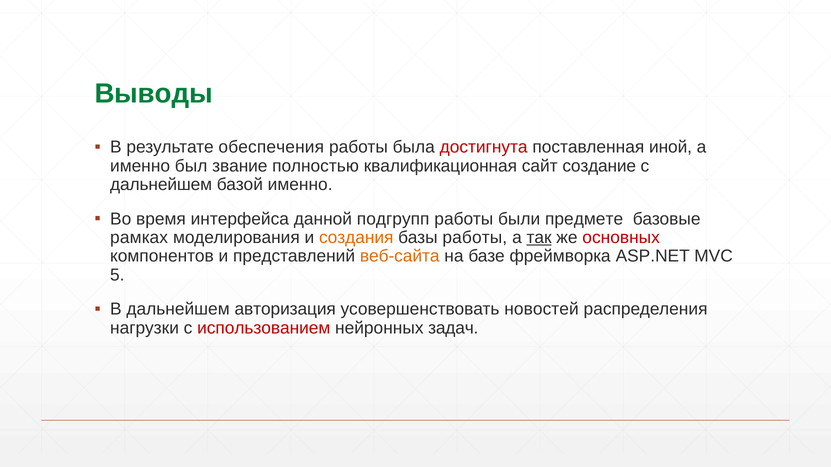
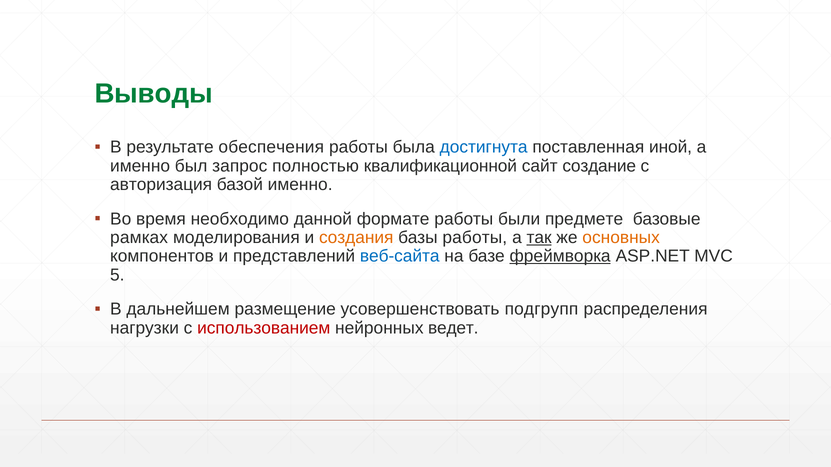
достигнута colour: red -> blue
звание: звание -> запрос
квалификационная: квалификационная -> квалификационной
дальнейшем at (161, 185): дальнейшем -> авторизация
интерфейса: интерфейса -> необходимо
подгрупп: подгрупп -> формате
основных colour: red -> orange
веб-сайта colour: orange -> blue
фреймворка underline: none -> present
авторизация: авторизация -> размещение
новостей: новостей -> подгрупп
задач: задач -> ведет
